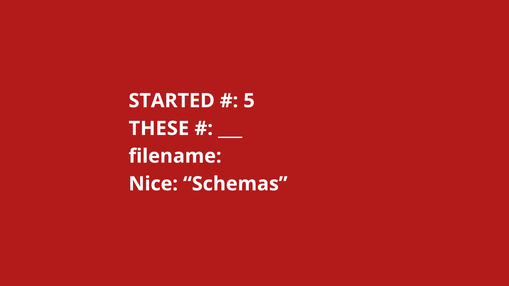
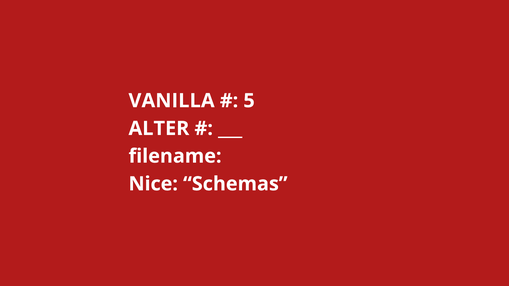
STARTED: STARTED -> VANILLA
THESE: THESE -> ALTER
